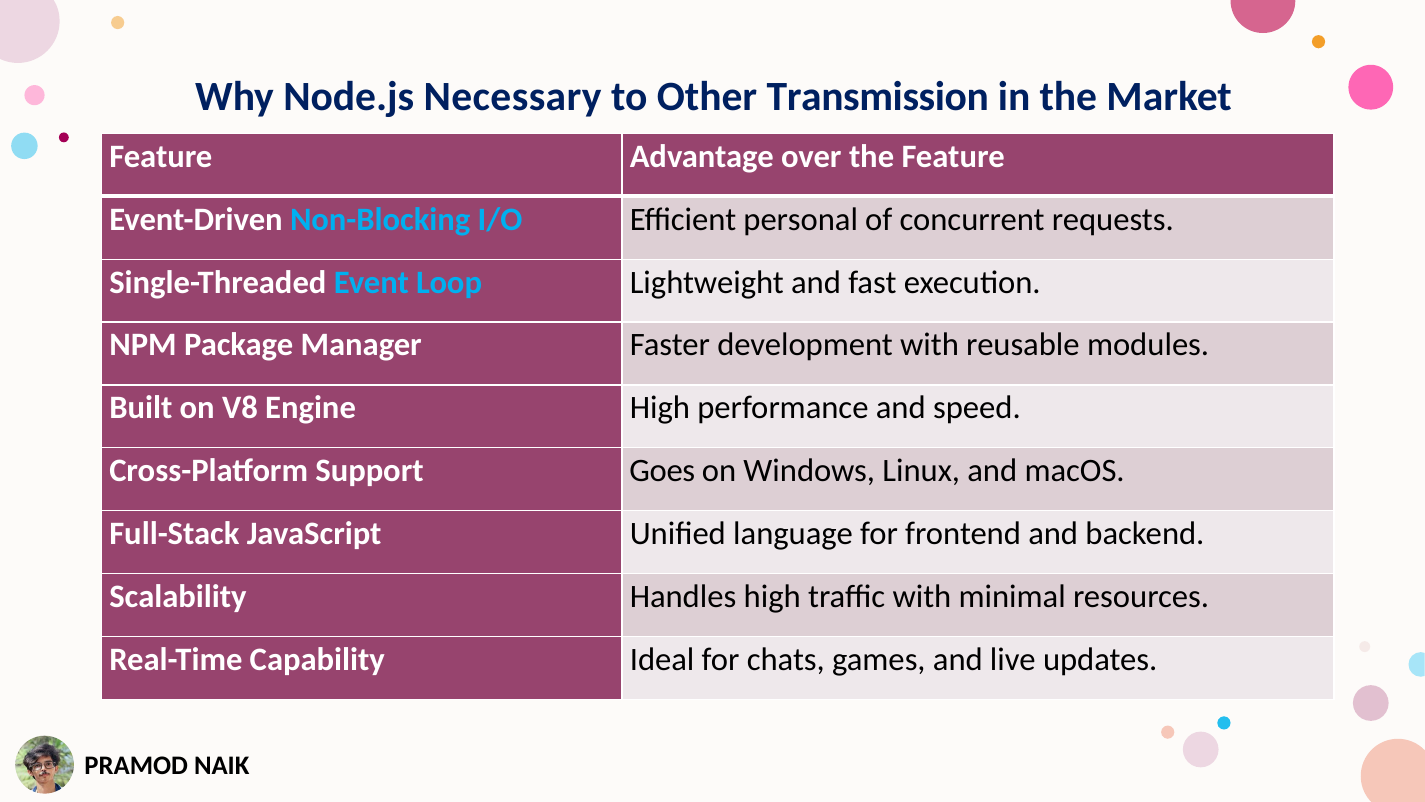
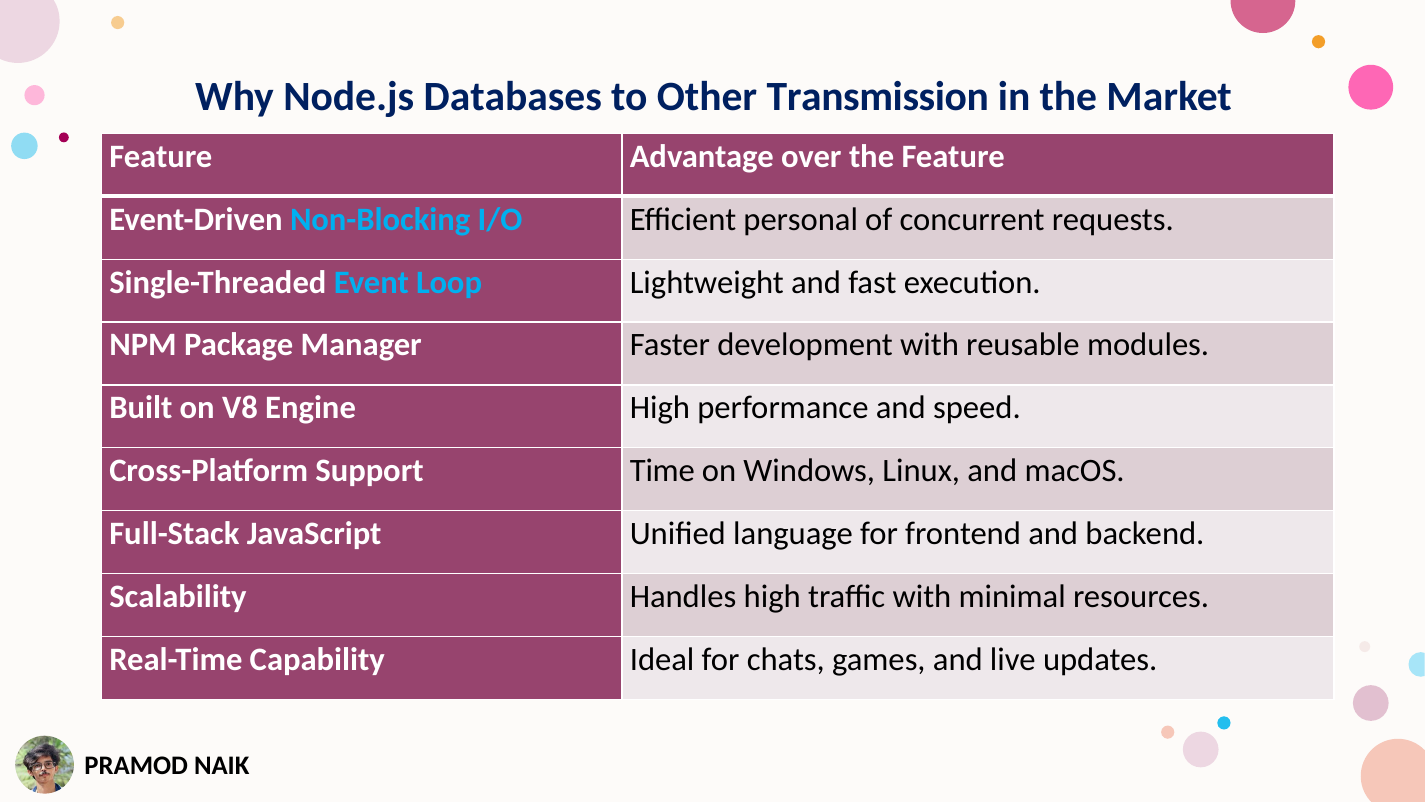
Necessary: Necessary -> Databases
Goes: Goes -> Time
